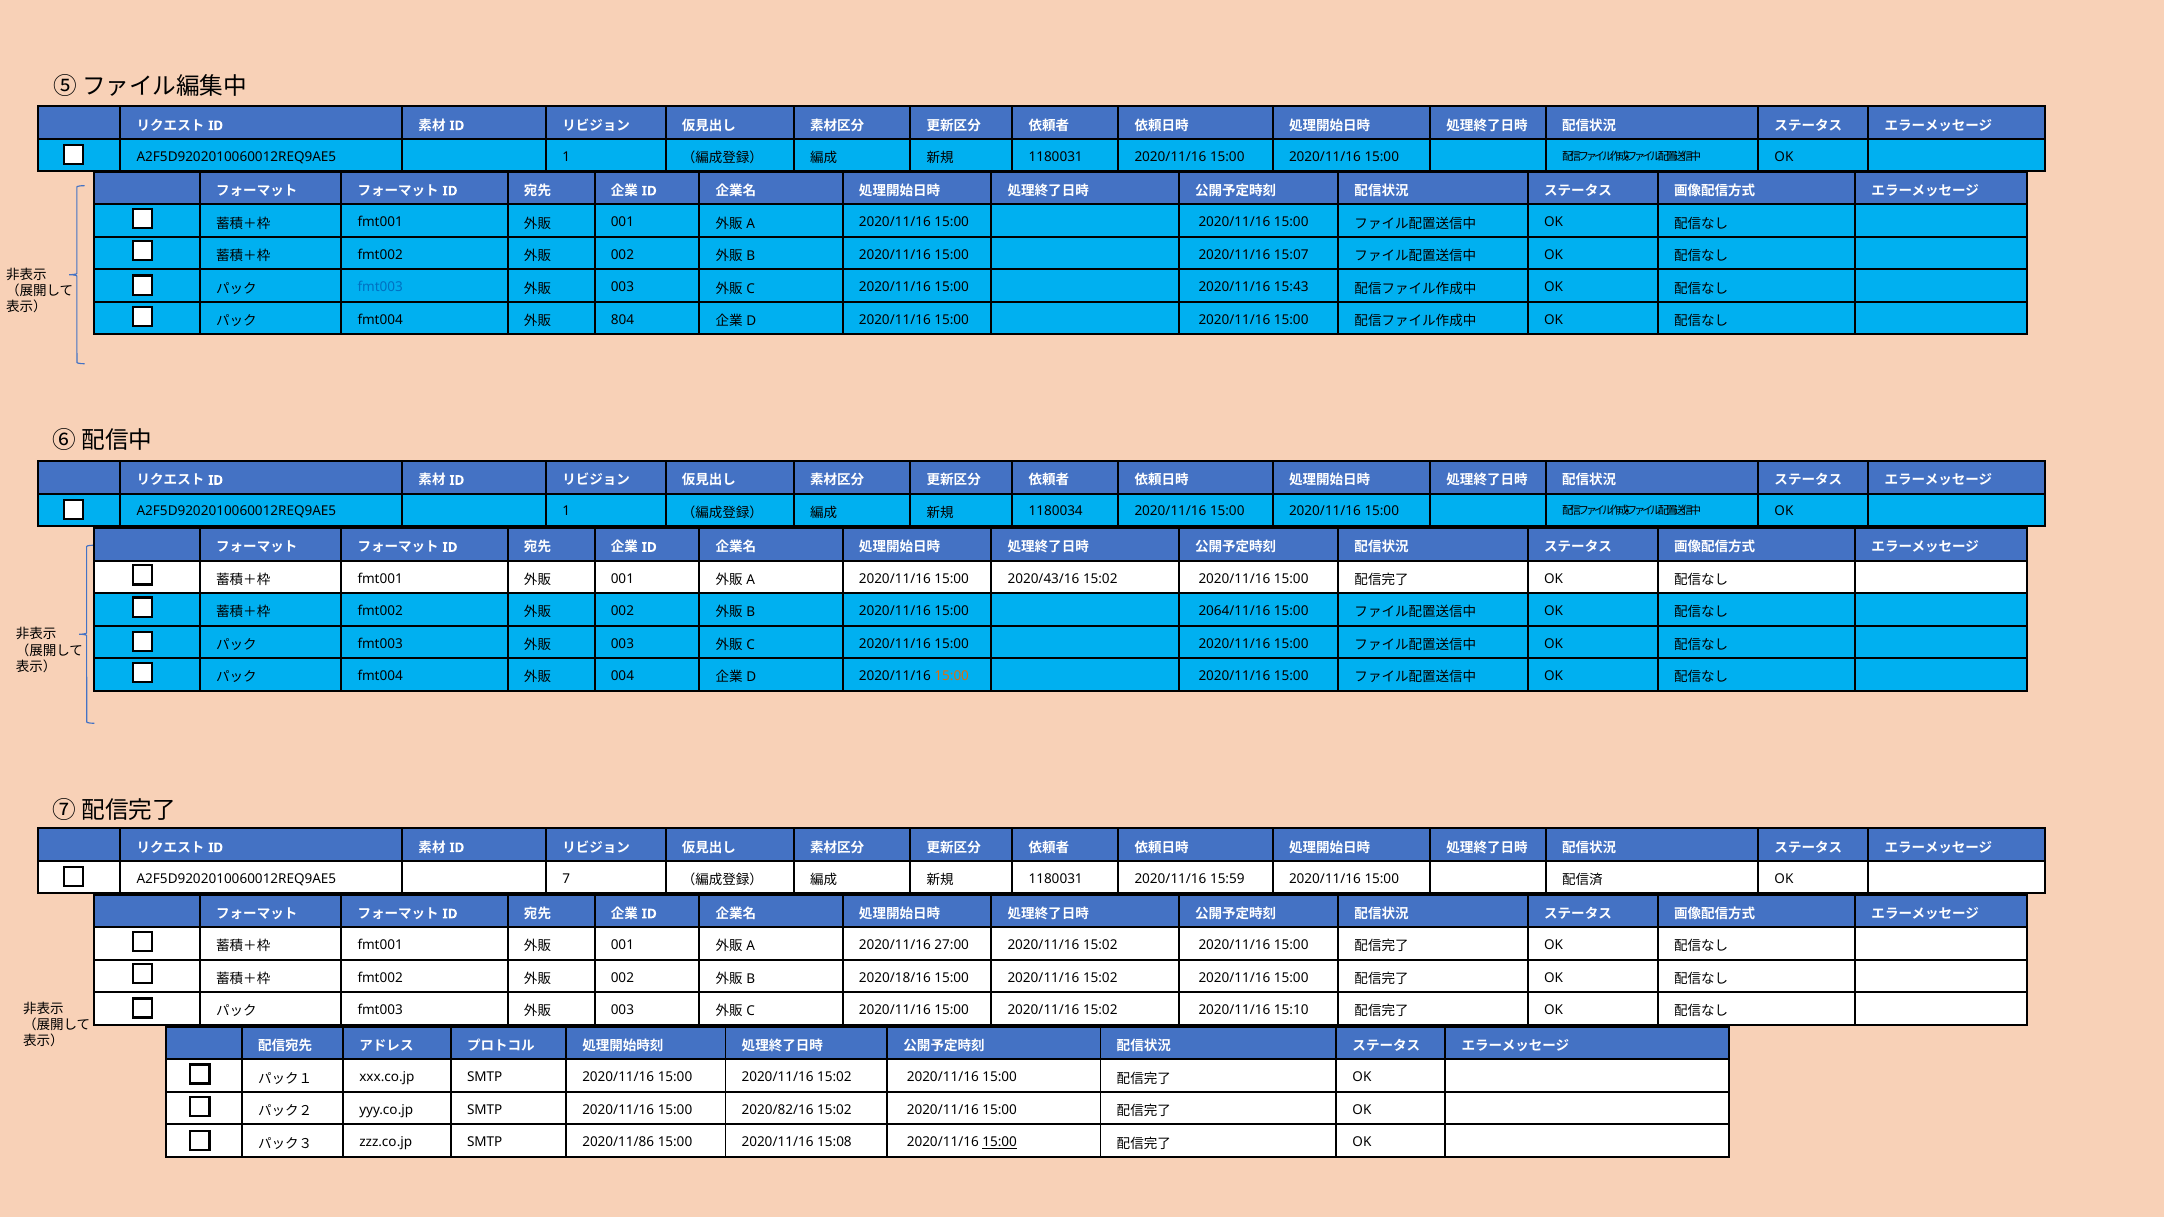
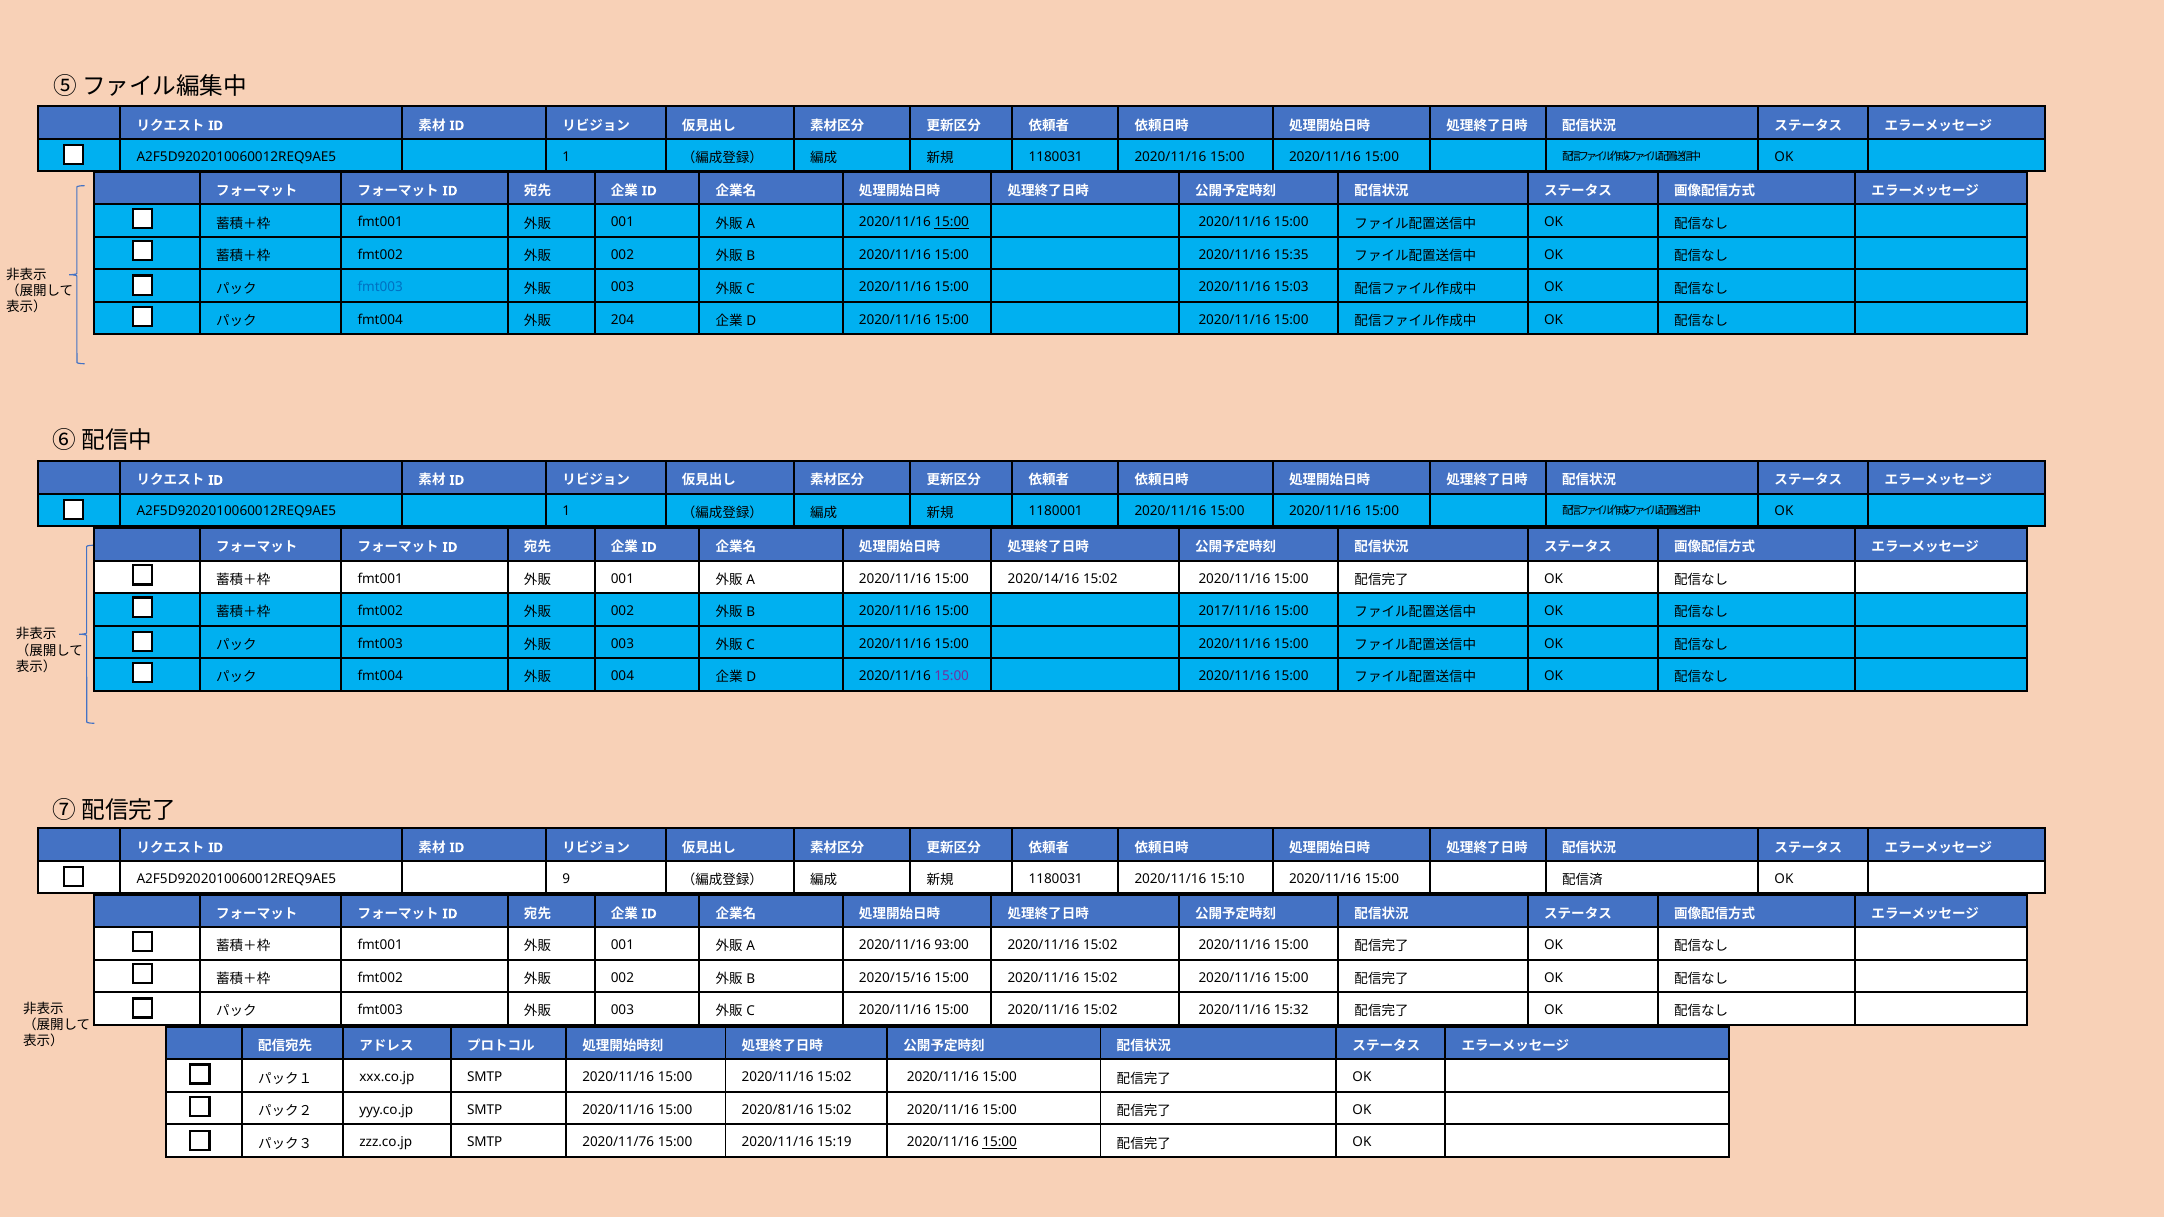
15:00 at (952, 222) underline: none -> present
15:07: 15:07 -> 15:35
15:43: 15:43 -> 15:03
804: 804 -> 204
1180034: 1180034 -> 1180001
2020/43/16: 2020/43/16 -> 2020/14/16
2064/11/16: 2064/11/16 -> 2017/11/16
15:00 at (952, 676) colour: orange -> purple
7: 7 -> 9
15:59: 15:59 -> 15:10
27:00: 27:00 -> 93:00
2020/18/16: 2020/18/16 -> 2020/15/16
15:10: 15:10 -> 15:32
2020/82/16: 2020/82/16 -> 2020/81/16
2020/11/86: 2020/11/86 -> 2020/11/76
15:08: 15:08 -> 15:19
